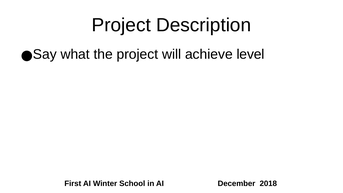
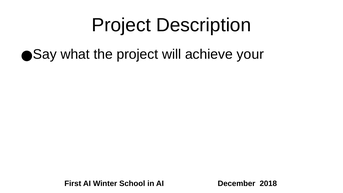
level: level -> your
